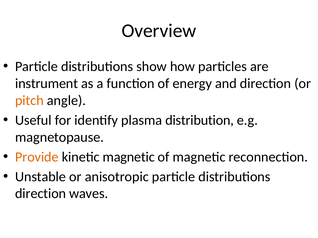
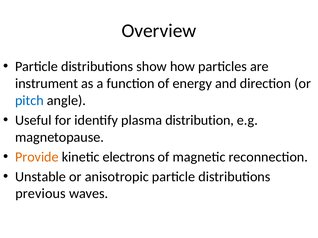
pitch colour: orange -> blue
kinetic magnetic: magnetic -> electrons
direction at (41, 194): direction -> previous
